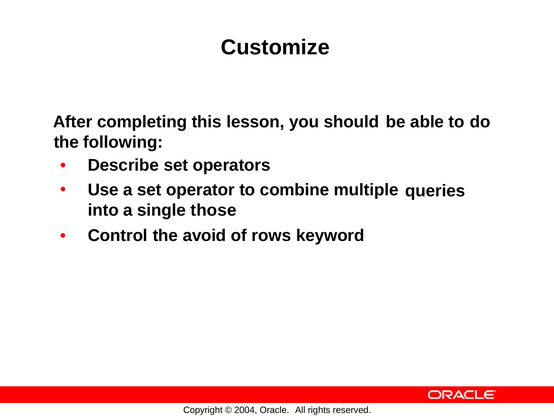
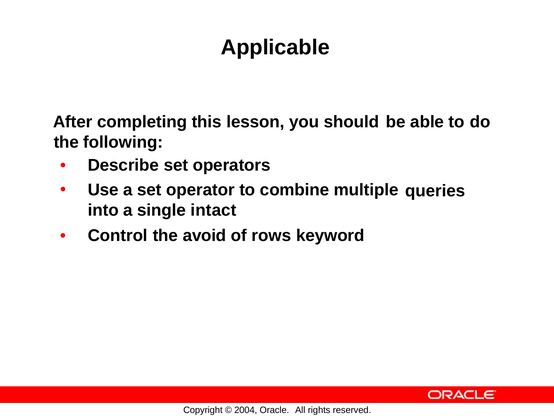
Customize: Customize -> Applicable
those: those -> intact
